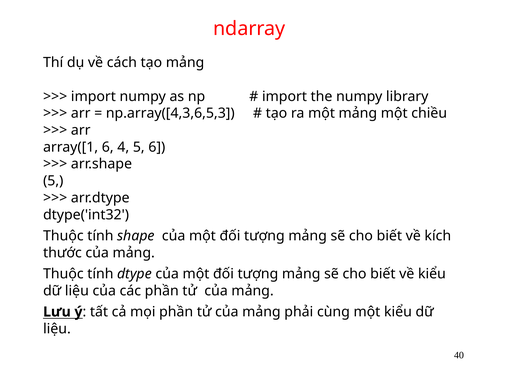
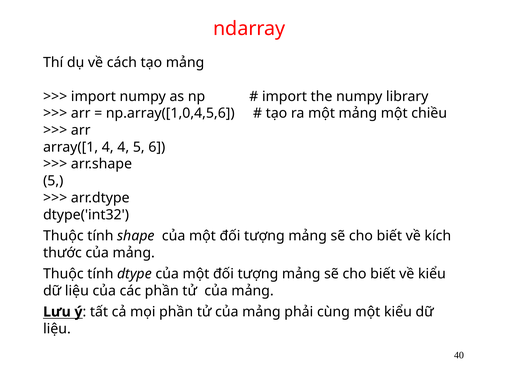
np.array([4,3,6,5,3: np.array([4,3,6,5,3 -> np.array([1,0,4,5,6
array([1 6: 6 -> 4
